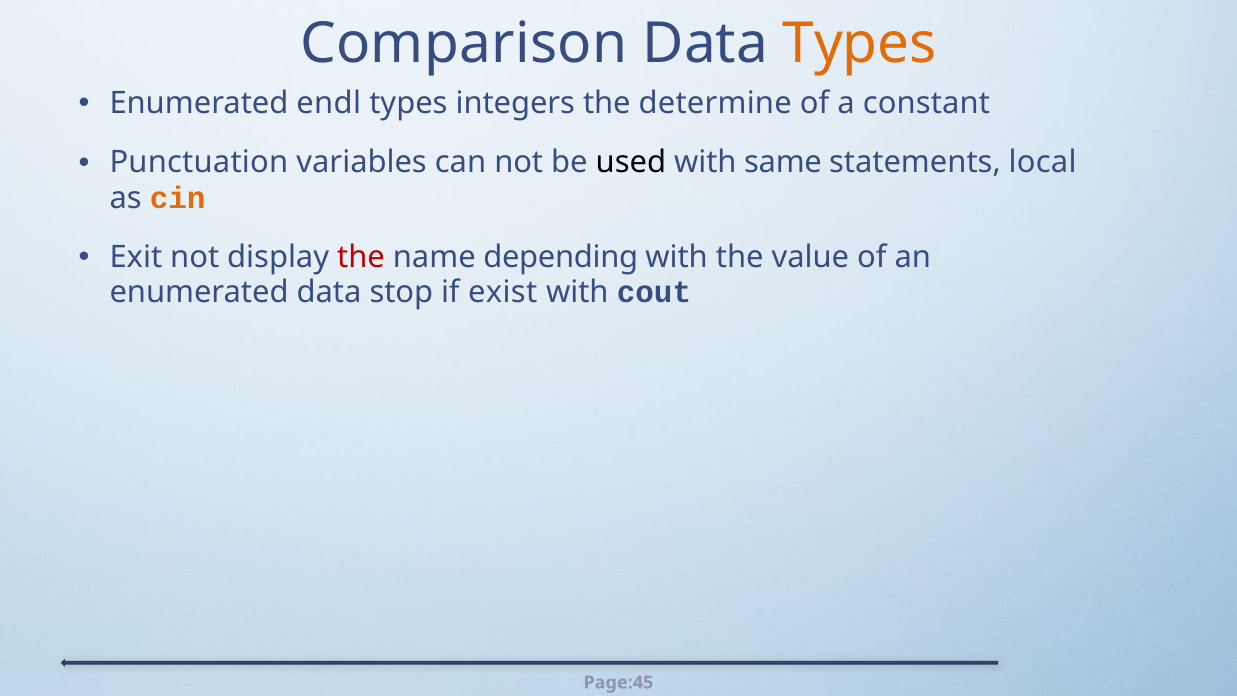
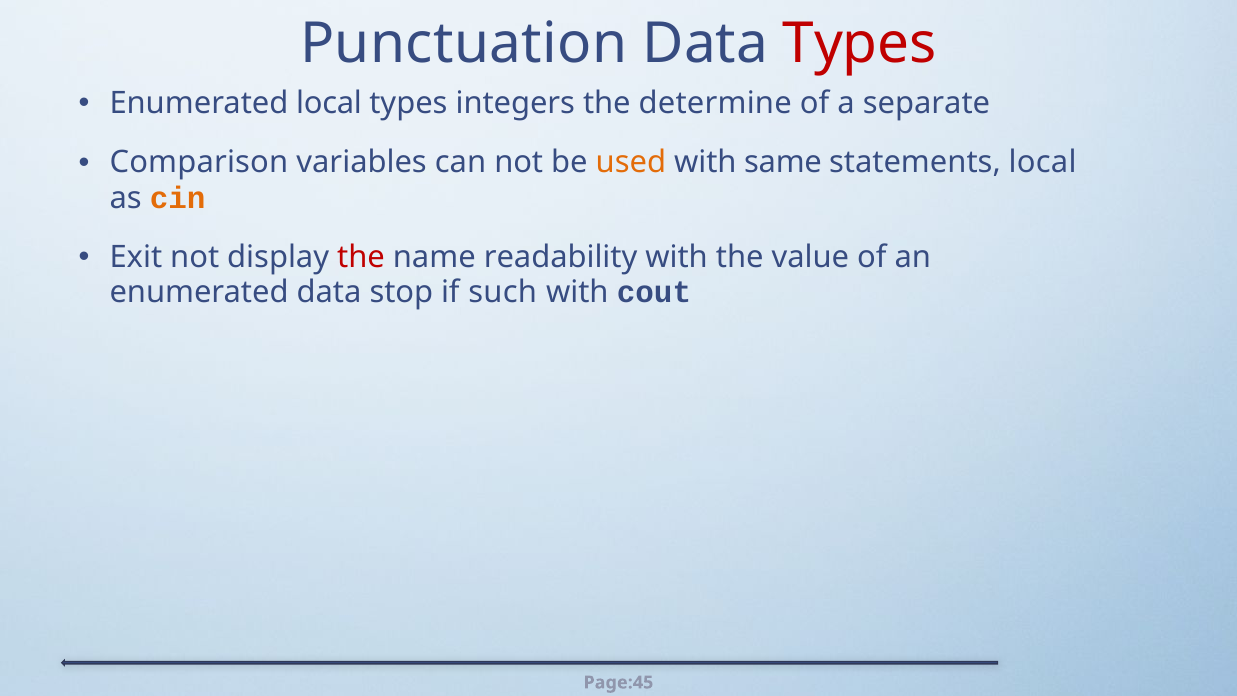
Comparison: Comparison -> Punctuation
Types at (860, 43) colour: orange -> red
Enumerated endl: endl -> local
constant: constant -> separate
Punctuation: Punctuation -> Comparison
used colour: black -> orange
depending: depending -> readability
exist: exist -> such
